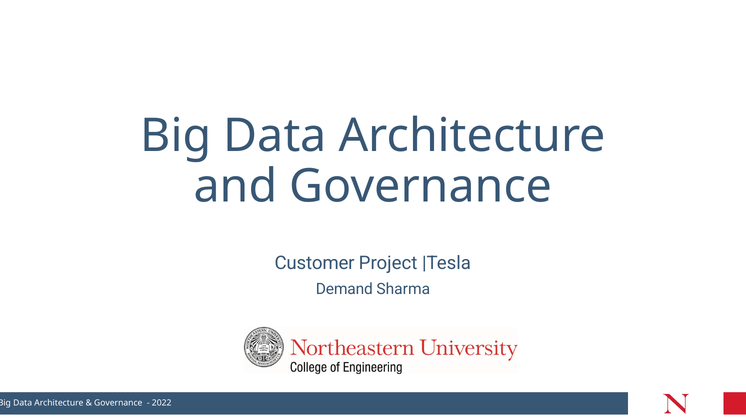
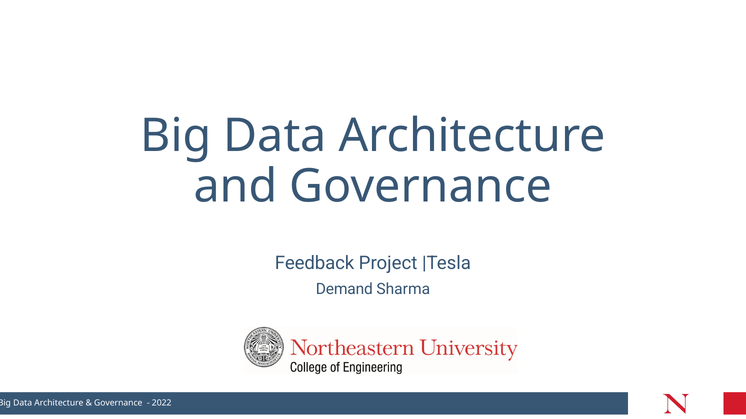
Customer: Customer -> Feedback
